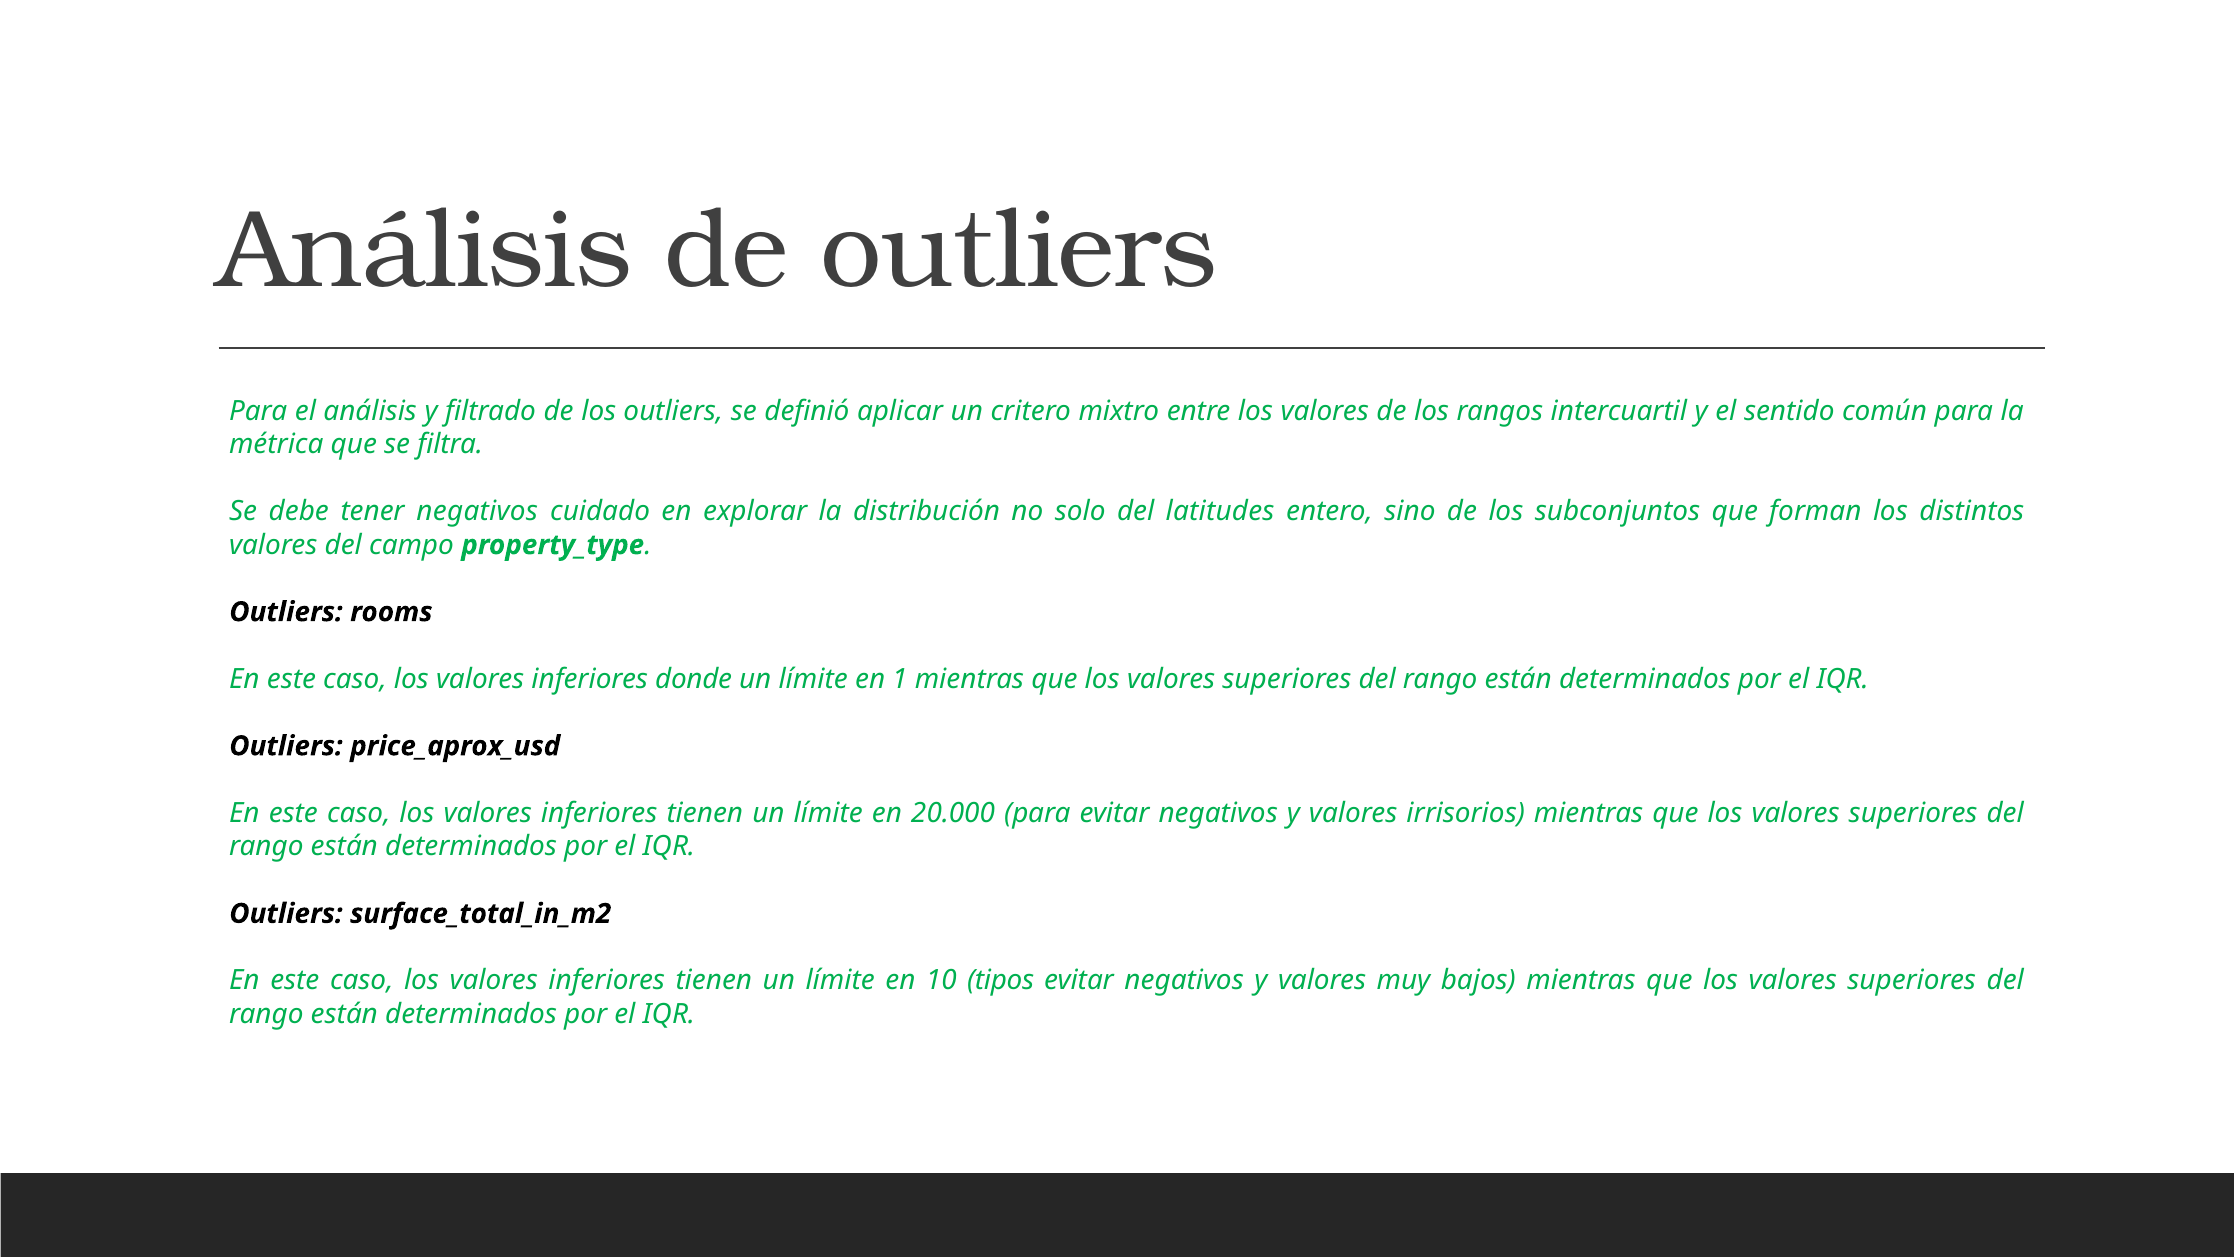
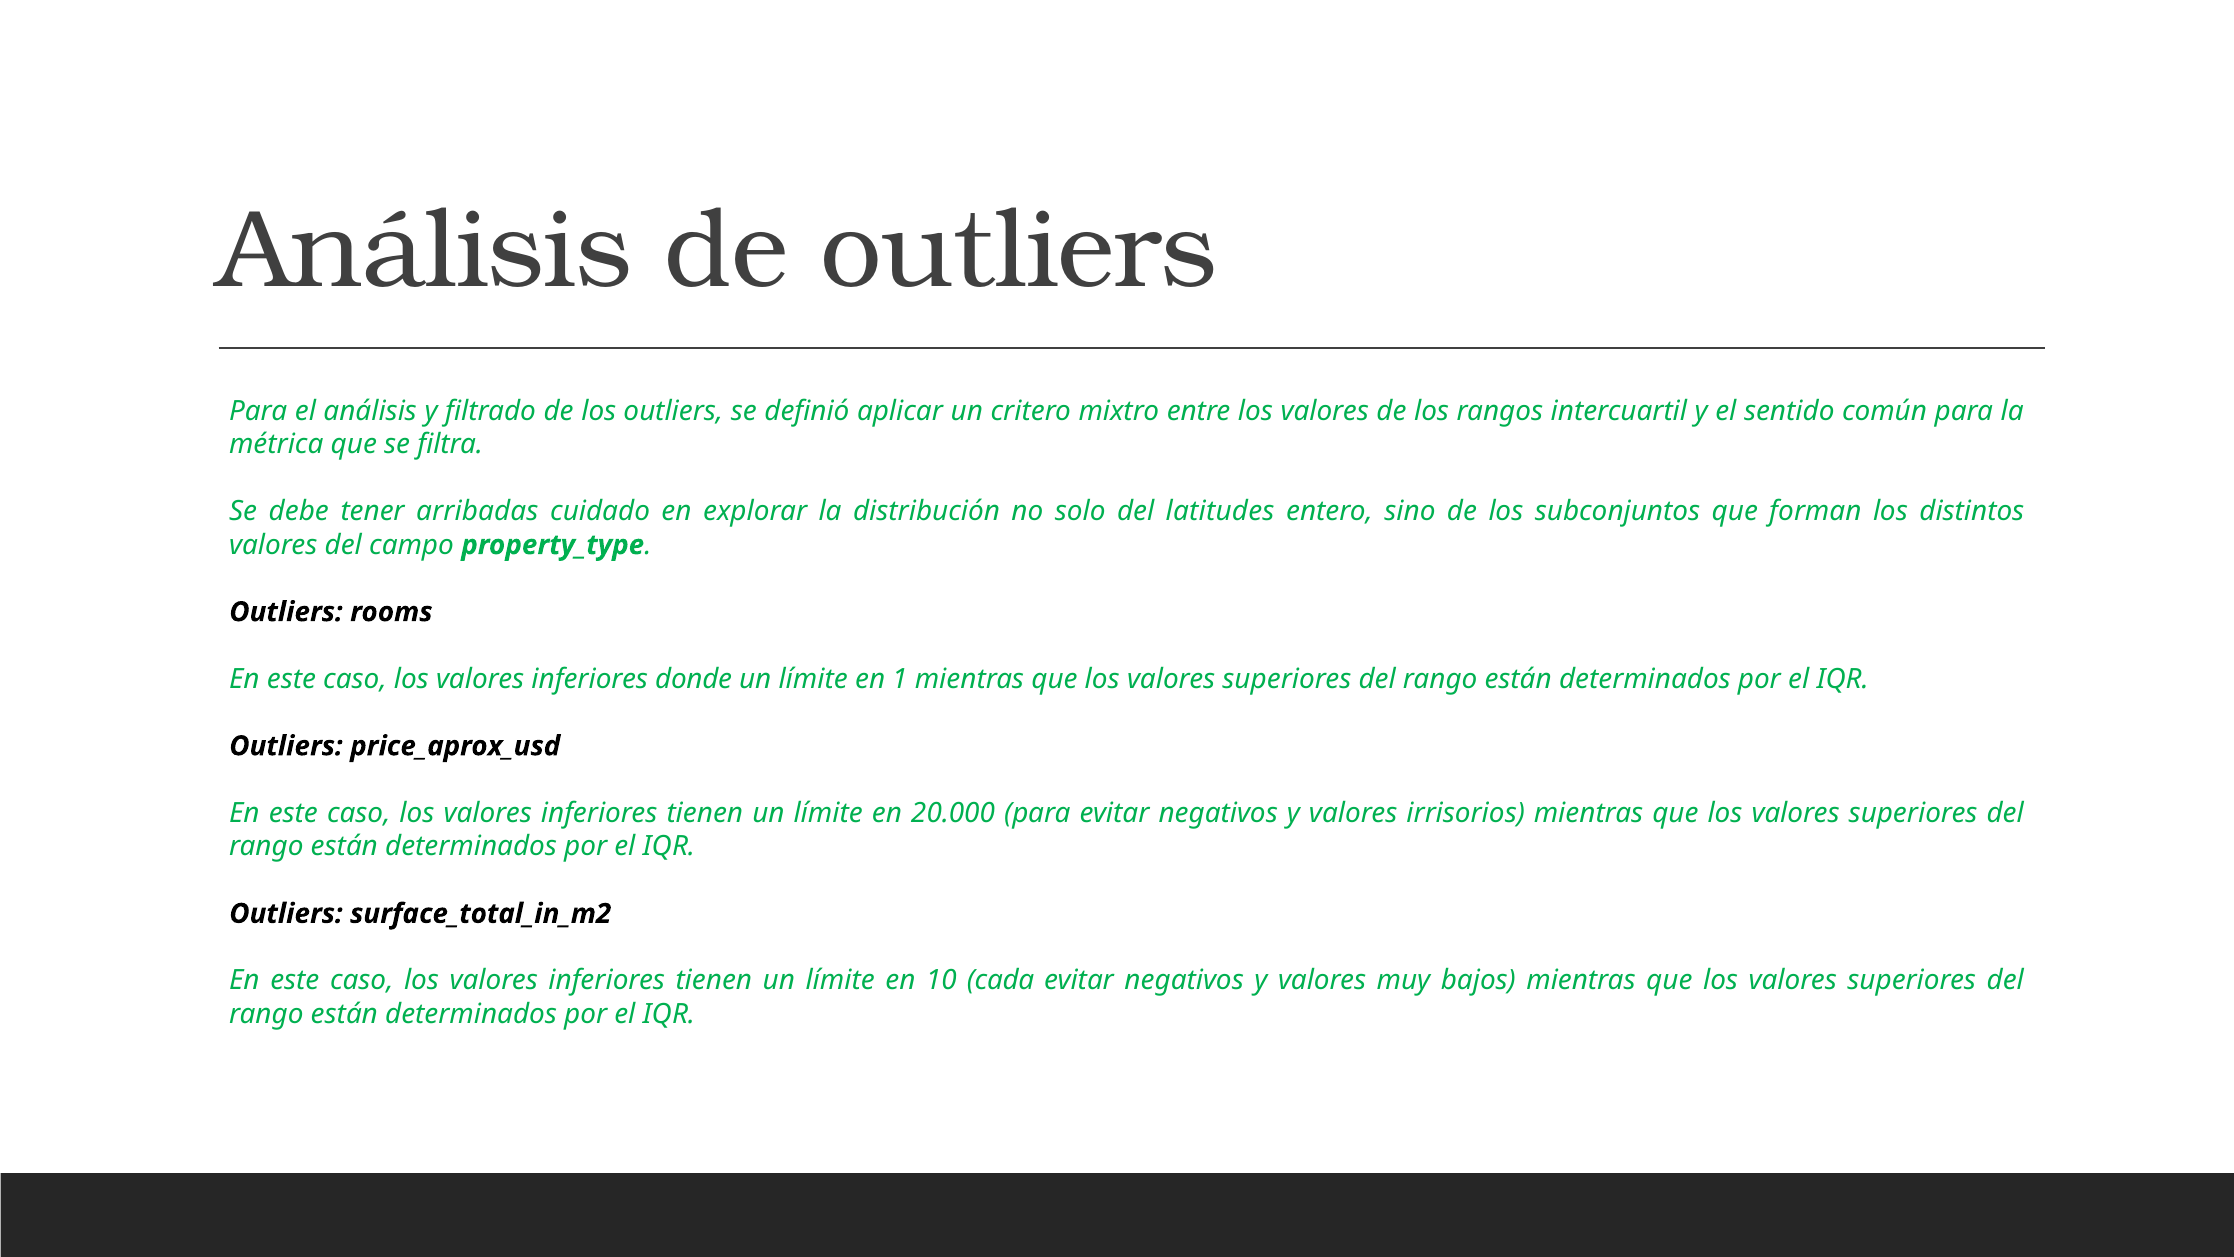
tener negativos: negativos -> arribadas
tipos: tipos -> cada
